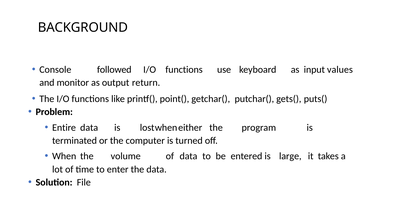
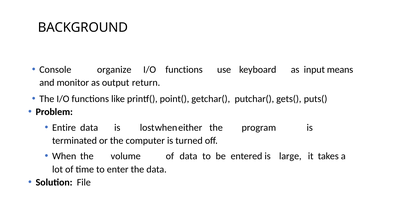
followed: followed -> organize
values: values -> means
